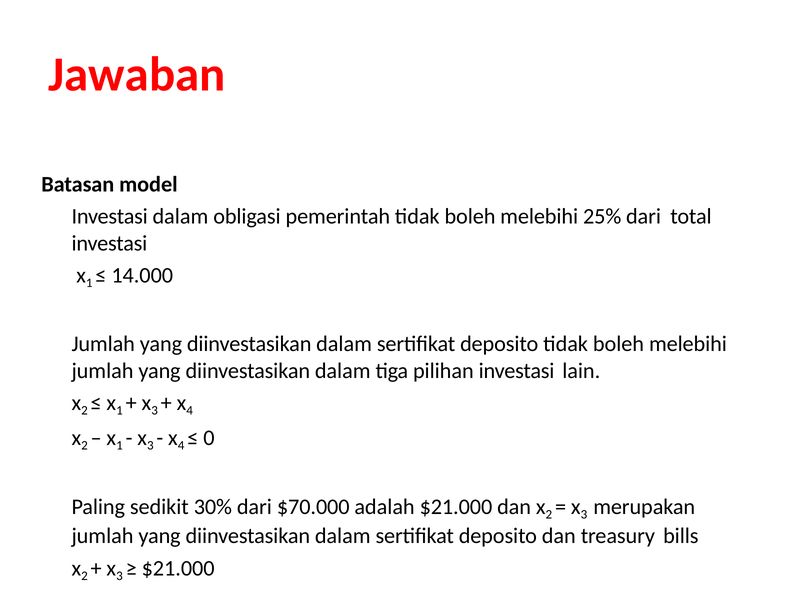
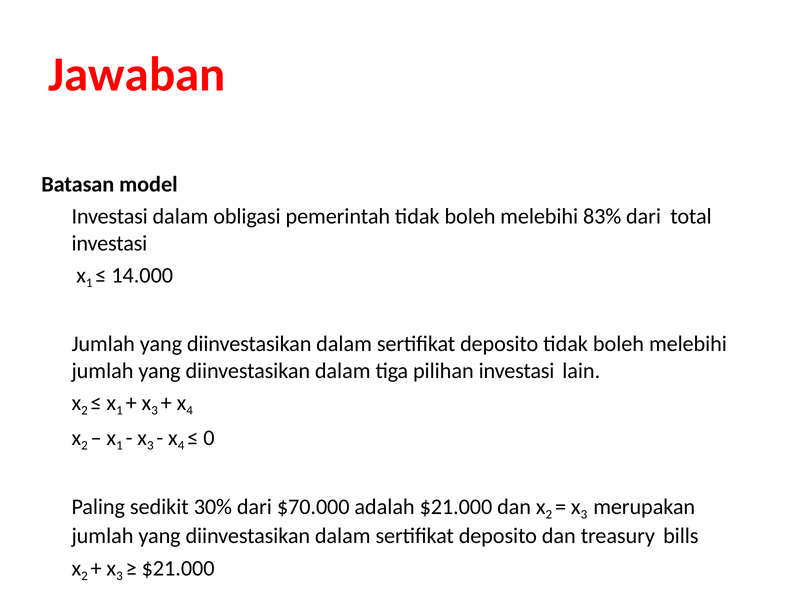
25%: 25% -> 83%
